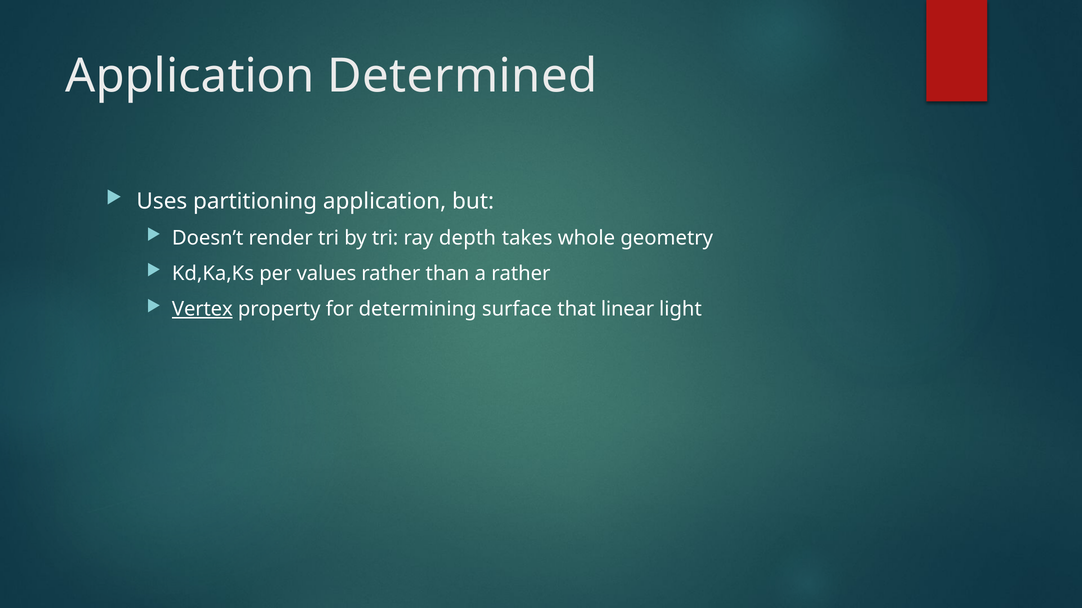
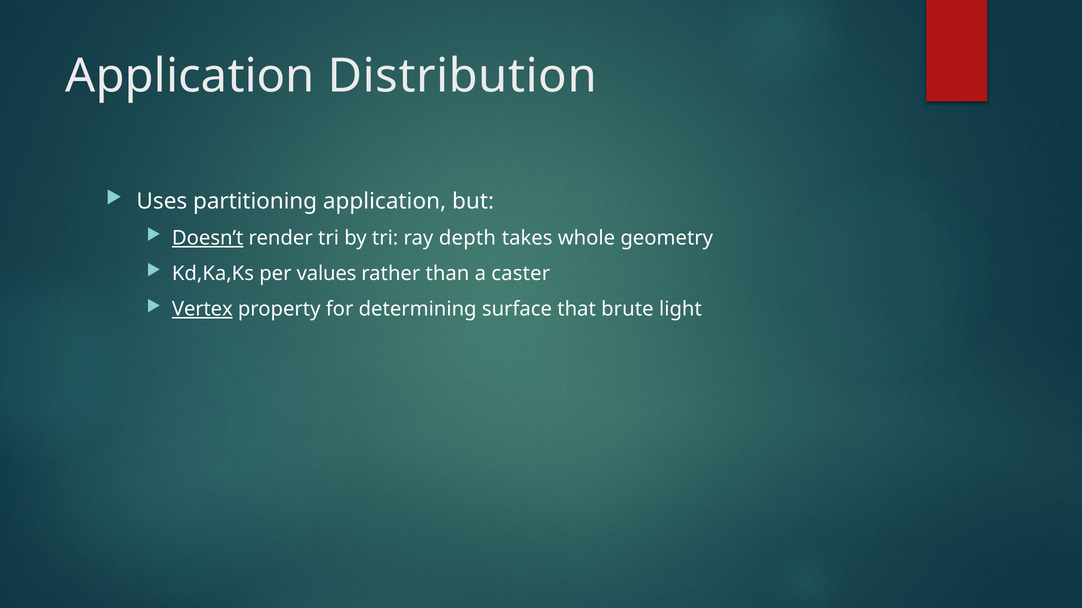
Determined: Determined -> Distribution
Doesn’t underline: none -> present
a rather: rather -> caster
linear: linear -> brute
